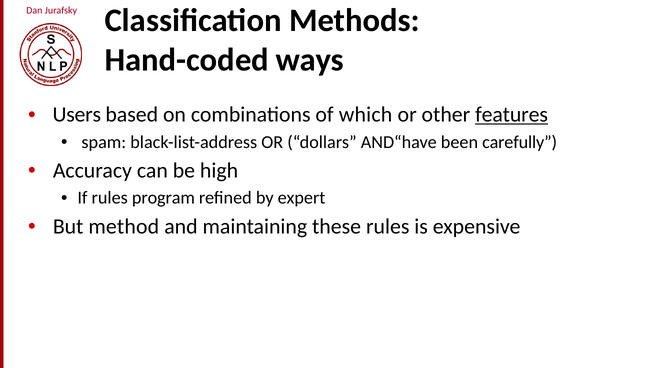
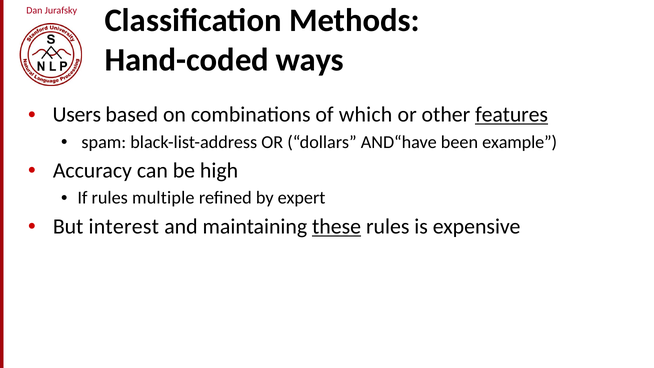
carefully: carefully -> example
program: program -> multiple
method: method -> interest
these underline: none -> present
